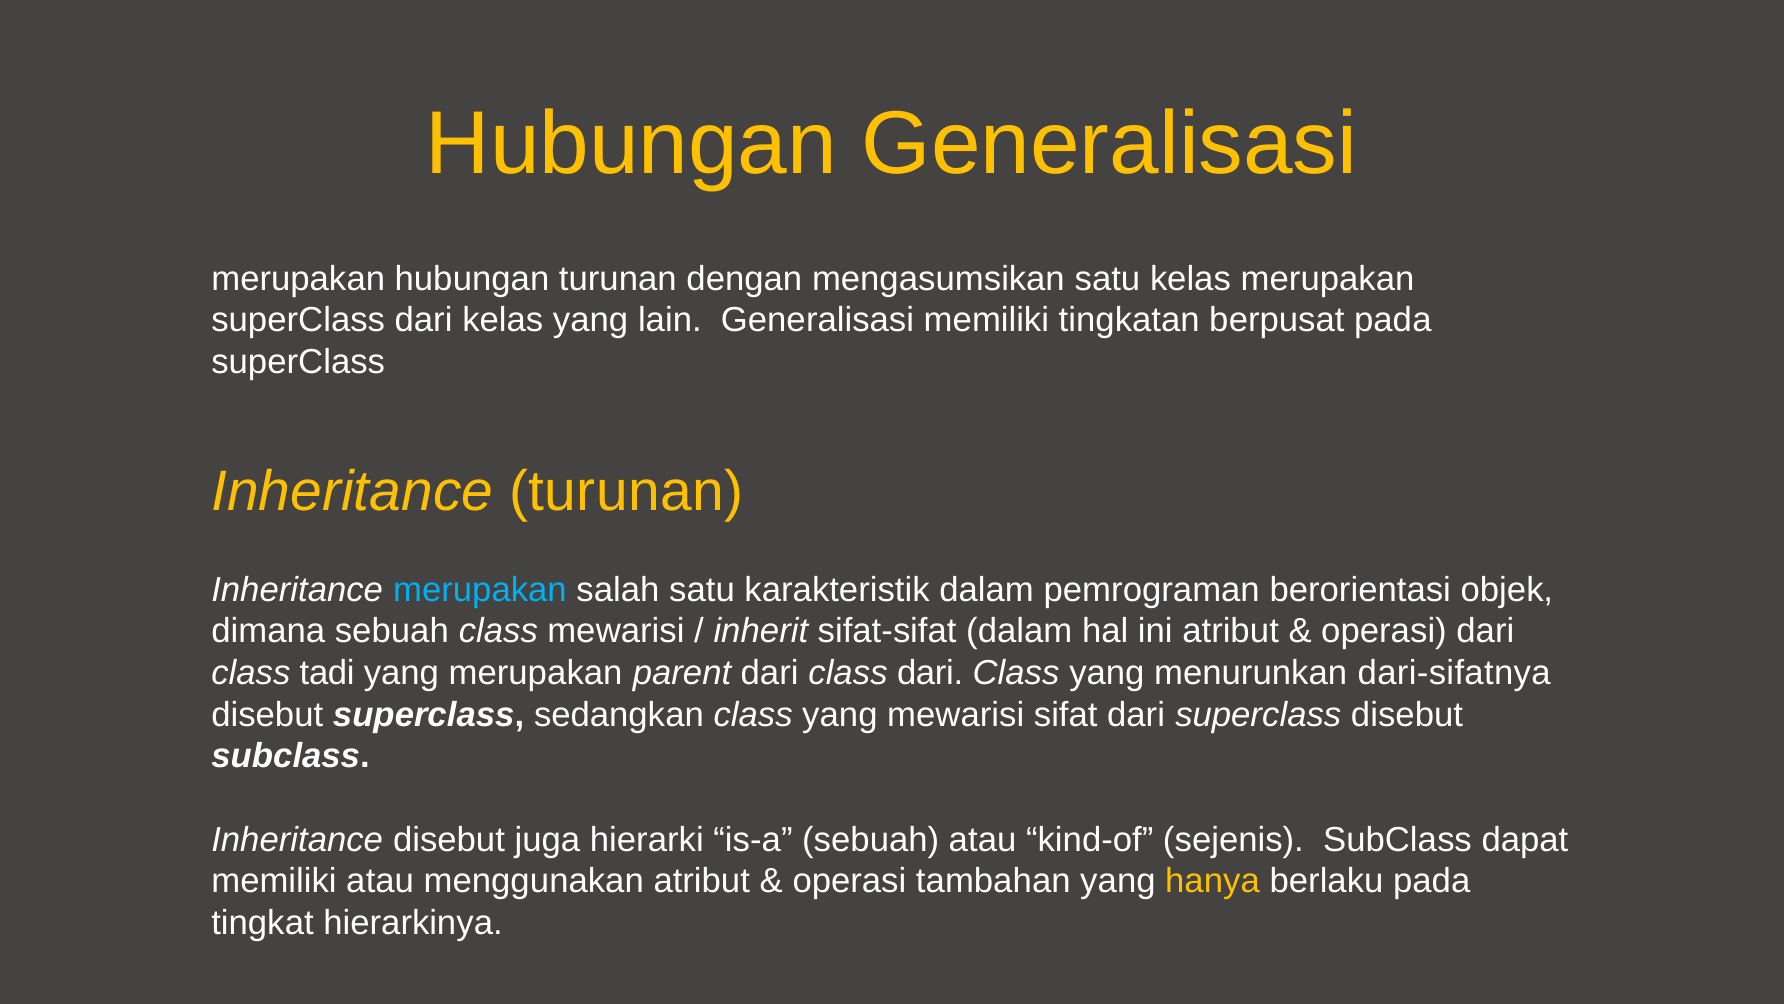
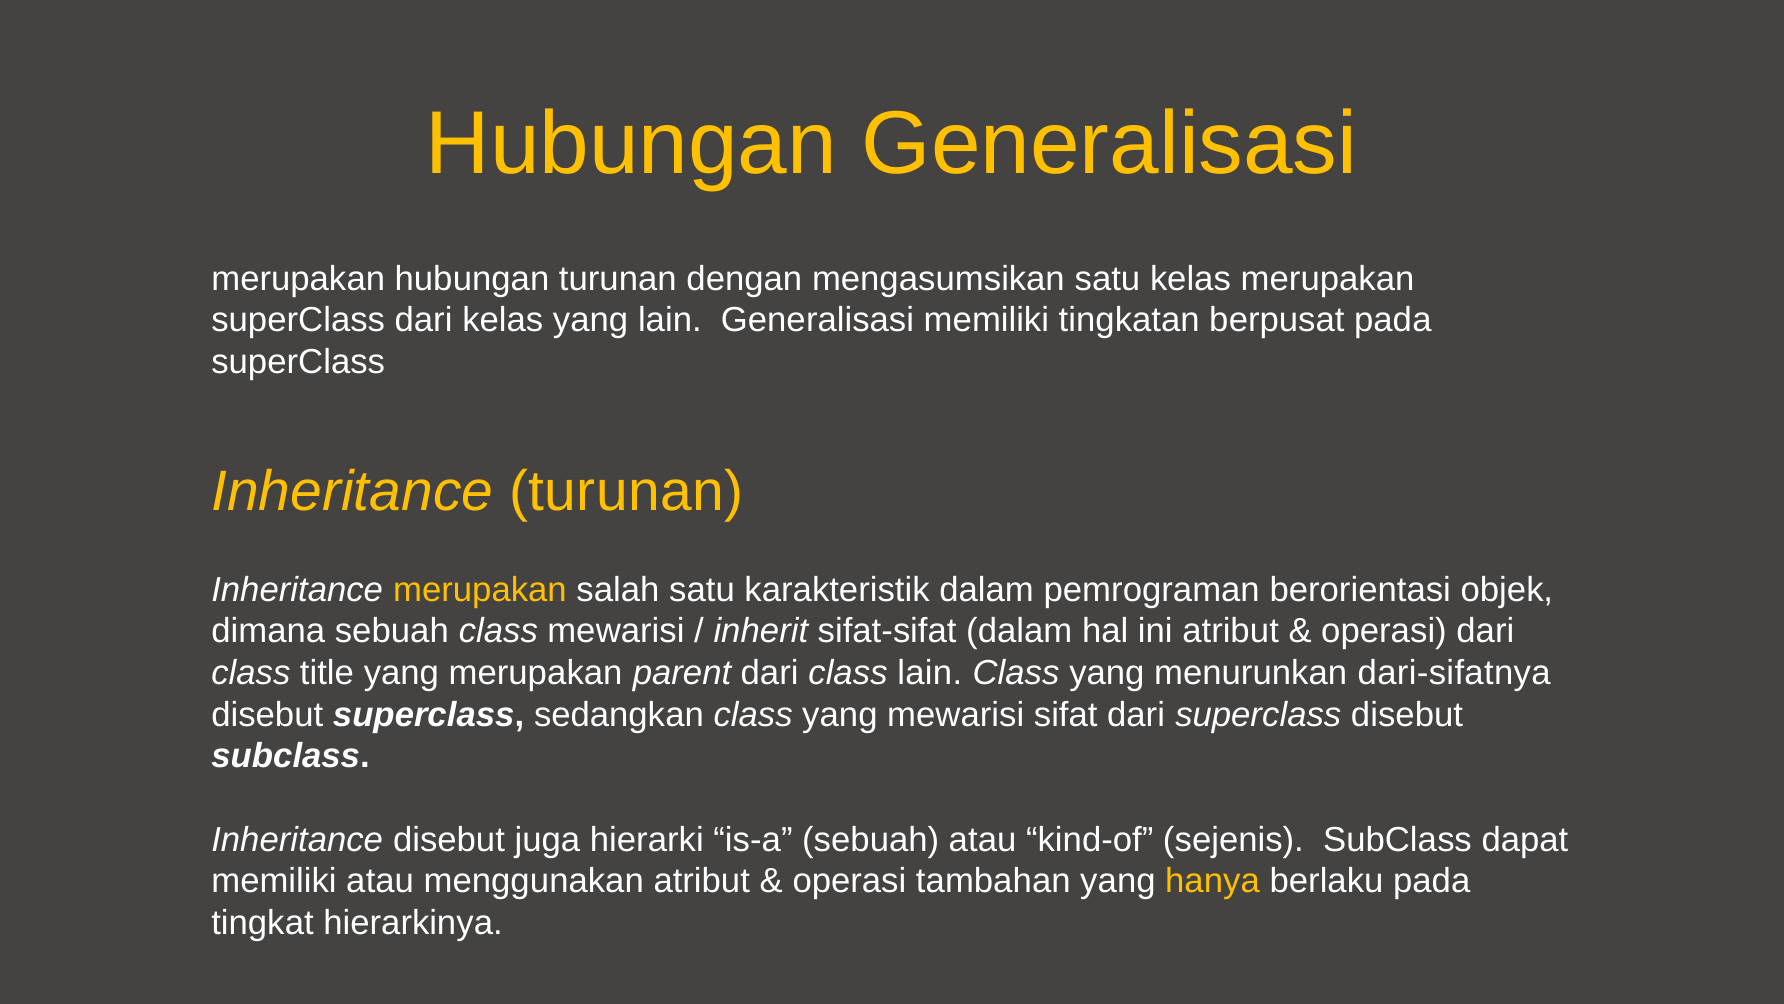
merupakan at (480, 589) colour: light blue -> yellow
tadi: tadi -> title
class dari: dari -> lain
